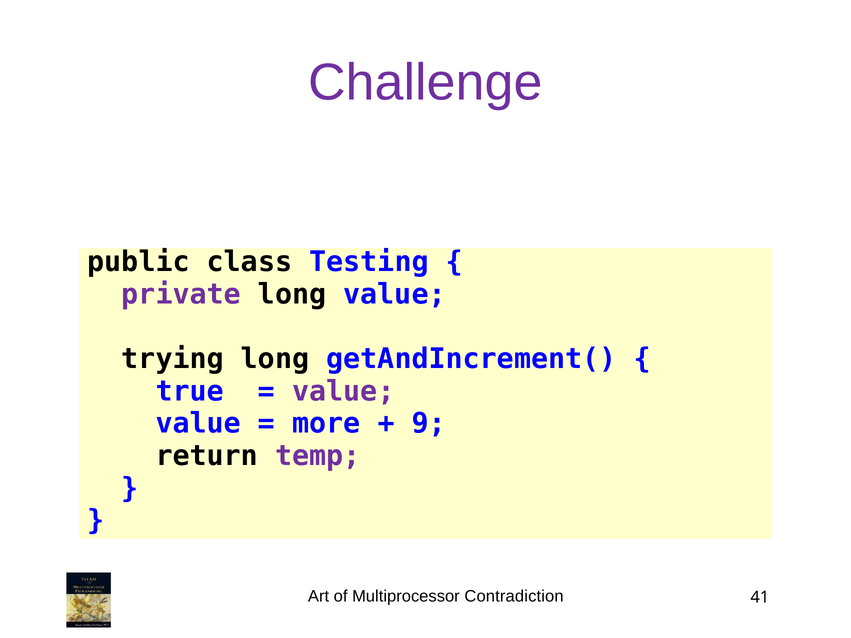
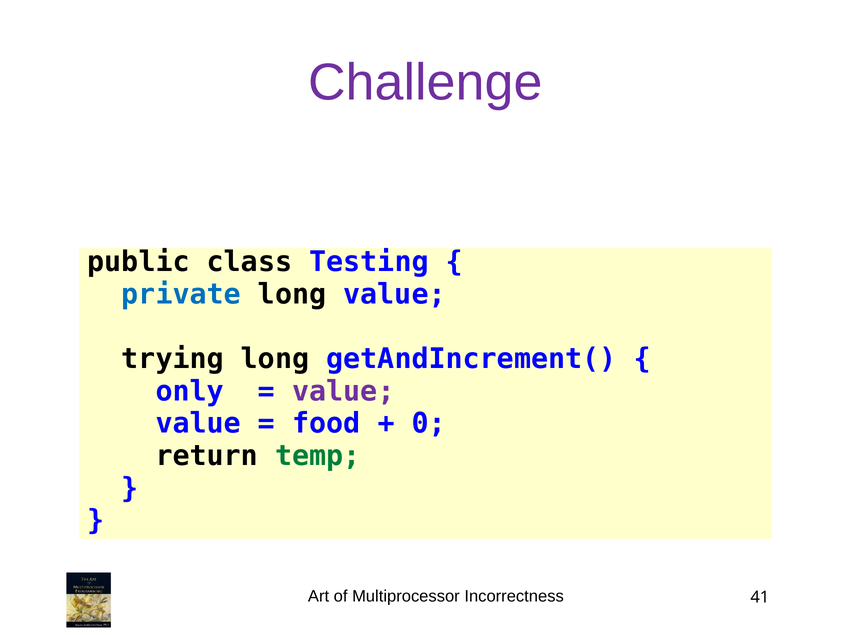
private colour: purple -> blue
true: true -> only
more: more -> food
9: 9 -> 0
temp colour: purple -> green
Contradiction: Contradiction -> Incorrectness
